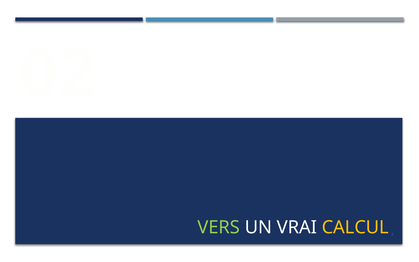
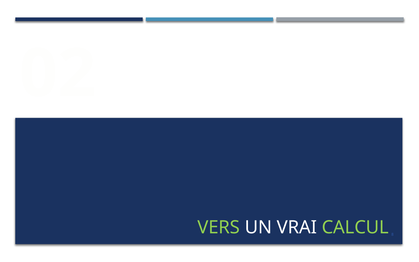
CALCUL colour: yellow -> light green
